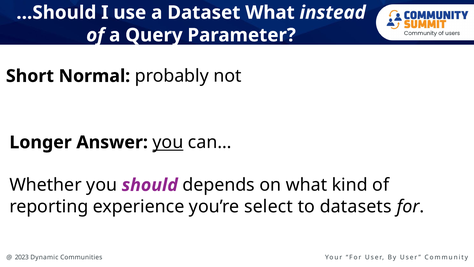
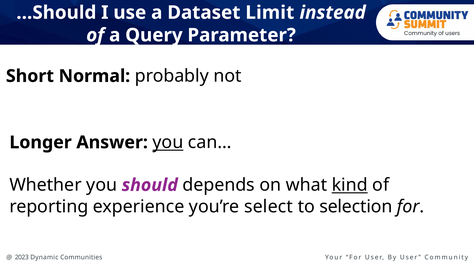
Dataset What: What -> Limit
kind underline: none -> present
datasets: datasets -> selection
